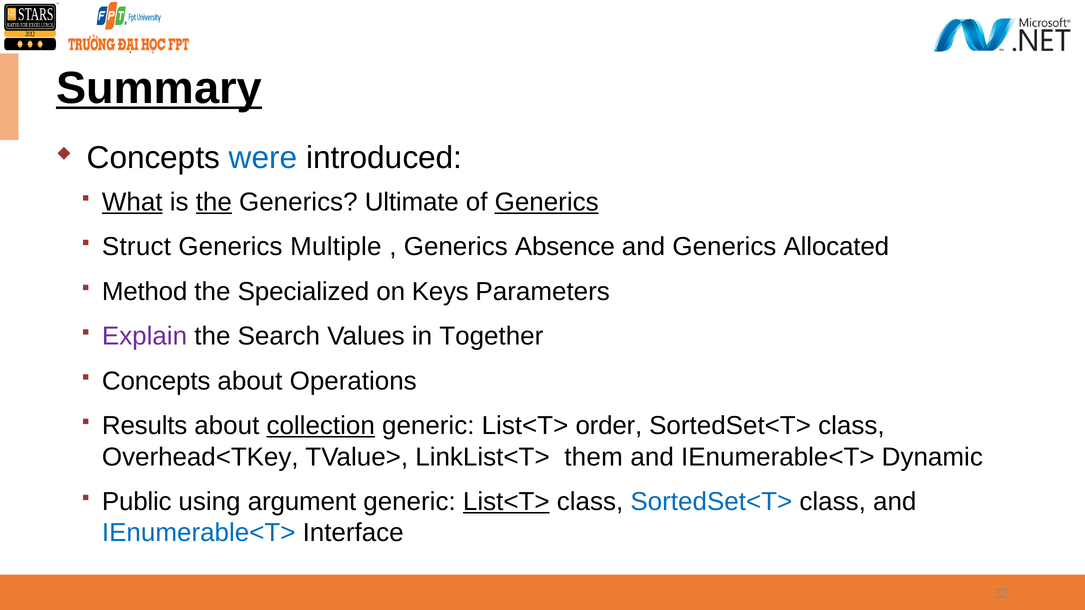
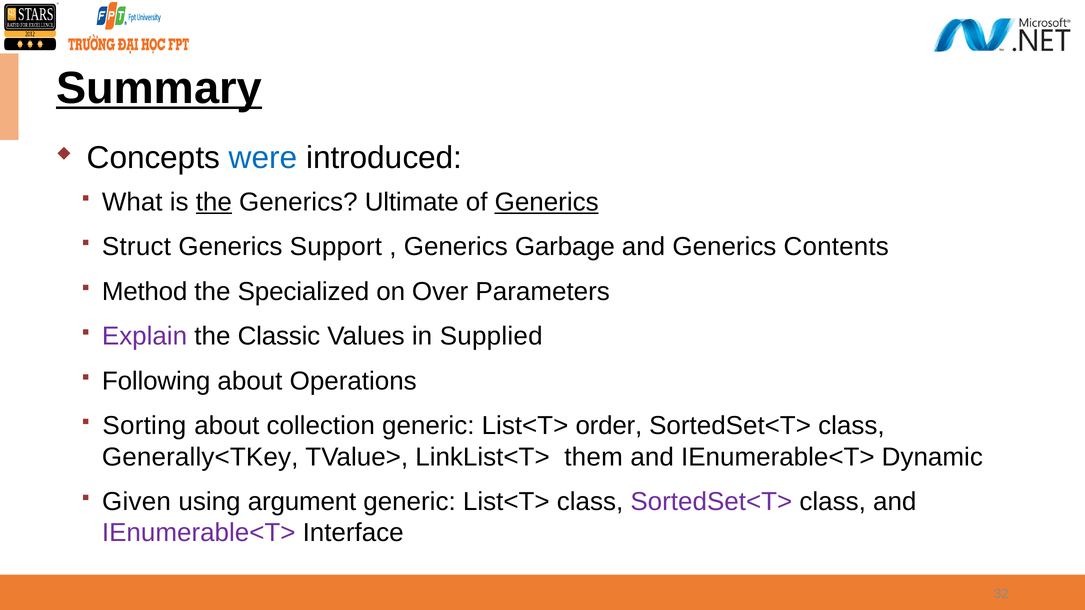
What underline: present -> none
Multiple: Multiple -> Support
Absence: Absence -> Garbage
Allocated: Allocated -> Contents
Keys: Keys -> Over
Search: Search -> Classic
Together: Together -> Supplied
Concepts at (156, 381): Concepts -> Following
Results: Results -> Sorting
collection underline: present -> none
Overhead<TKey: Overhead<TKey -> Generally<TKey
Public: Public -> Given
List<T> at (506, 502) underline: present -> none
SortedSet<T> at (711, 502) colour: blue -> purple
IEnumerable<T> at (199, 533) colour: blue -> purple
